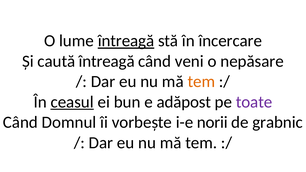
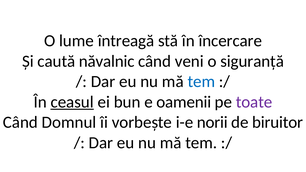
întreagă at (126, 41) underline: present -> none
caută întreagă: întreagă -> năvalnic
nepăsare: nepăsare -> siguranță
tem at (201, 82) colour: orange -> blue
adăpost: adăpost -> oamenii
grabnic: grabnic -> biruitor
